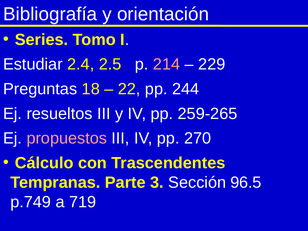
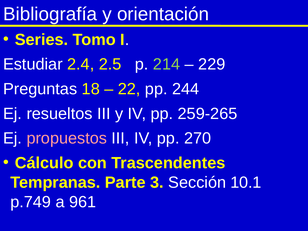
214 colour: pink -> light green
96.5: 96.5 -> 10.1
719: 719 -> 961
